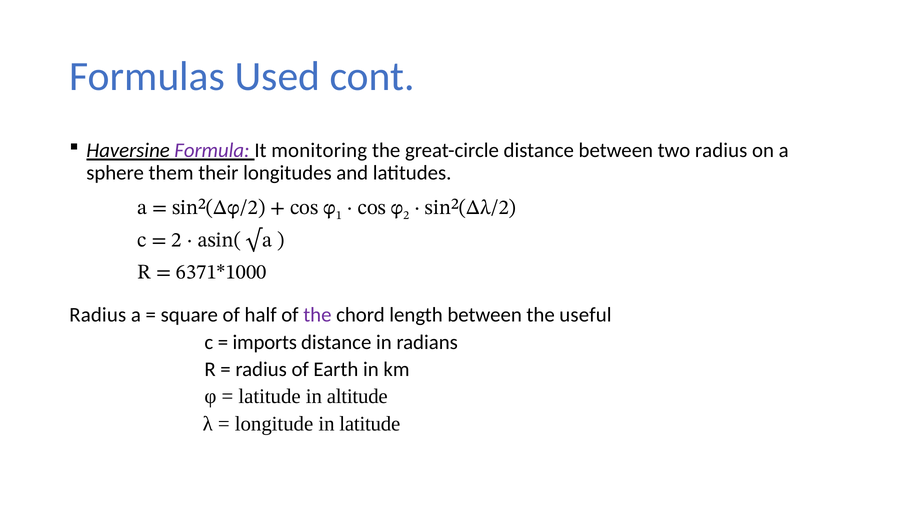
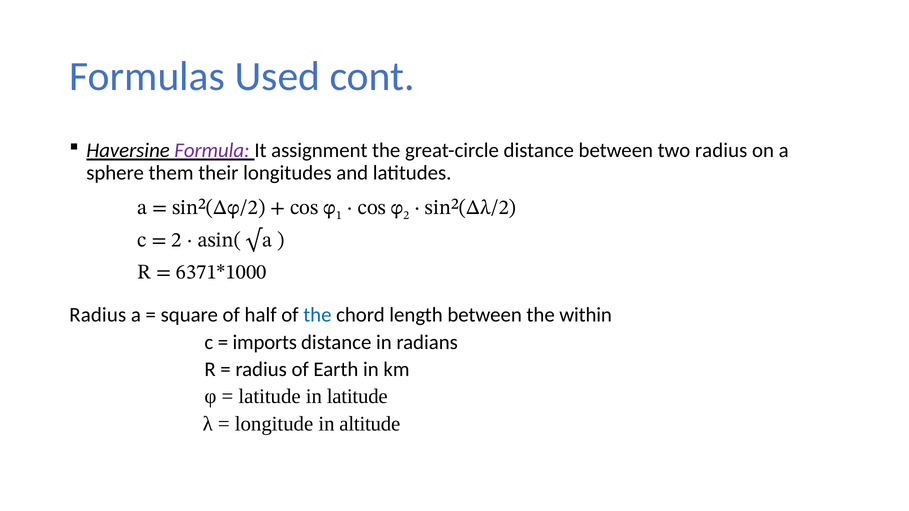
monitoring: monitoring -> assignment
the at (317, 315) colour: purple -> blue
useful: useful -> within
in altitude: altitude -> latitude
in latitude: latitude -> altitude
